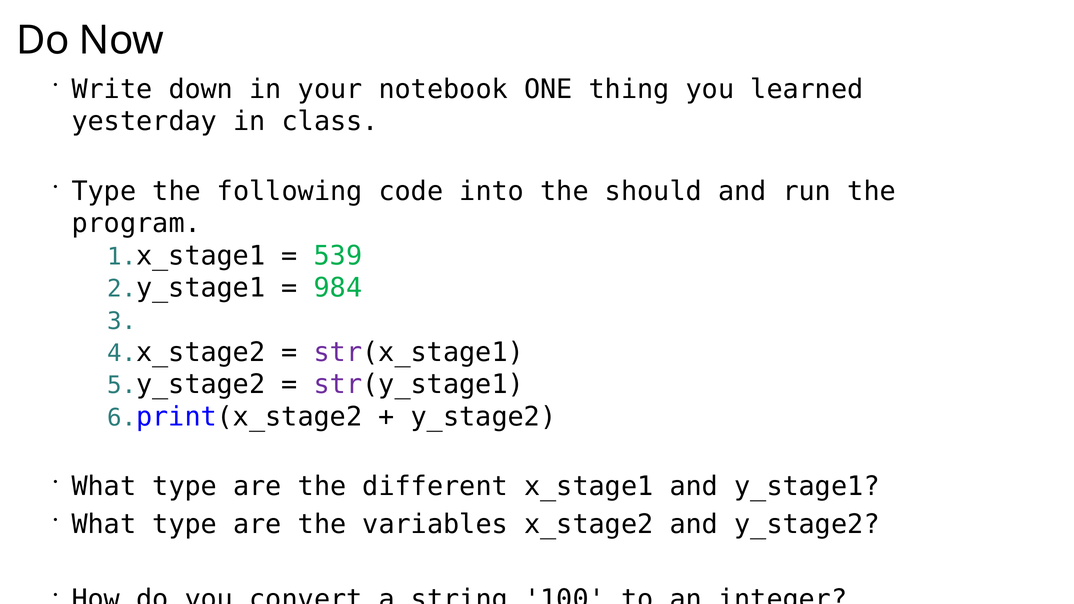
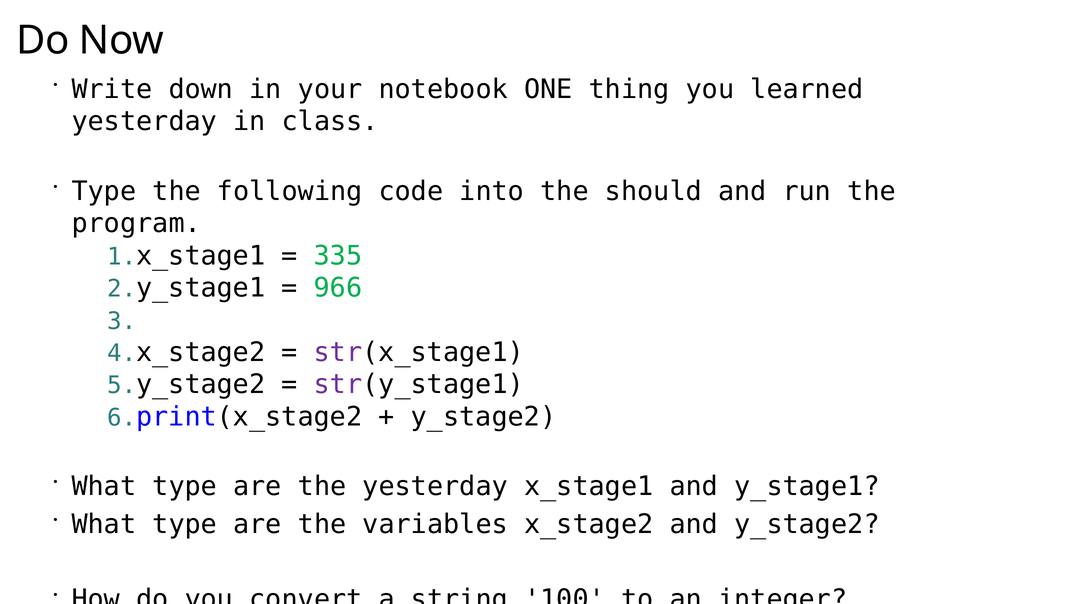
539: 539 -> 335
984: 984 -> 966
the different: different -> yesterday
